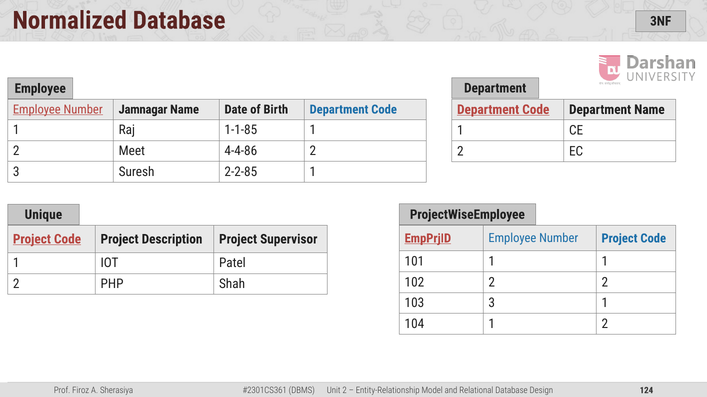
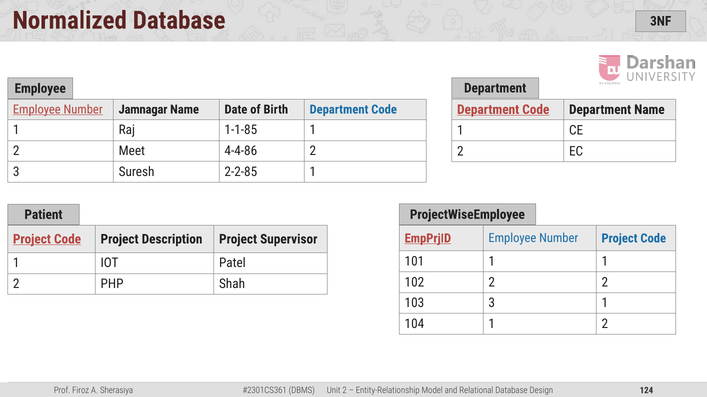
Unique: Unique -> Patient
